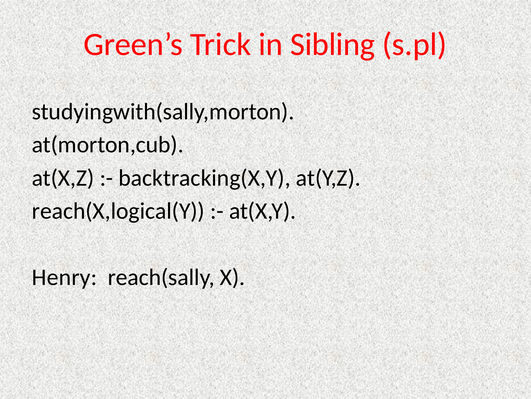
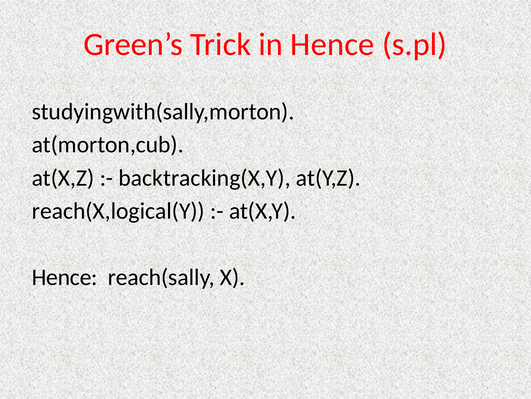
in Sibling: Sibling -> Hence
Henry at (64, 277): Henry -> Hence
